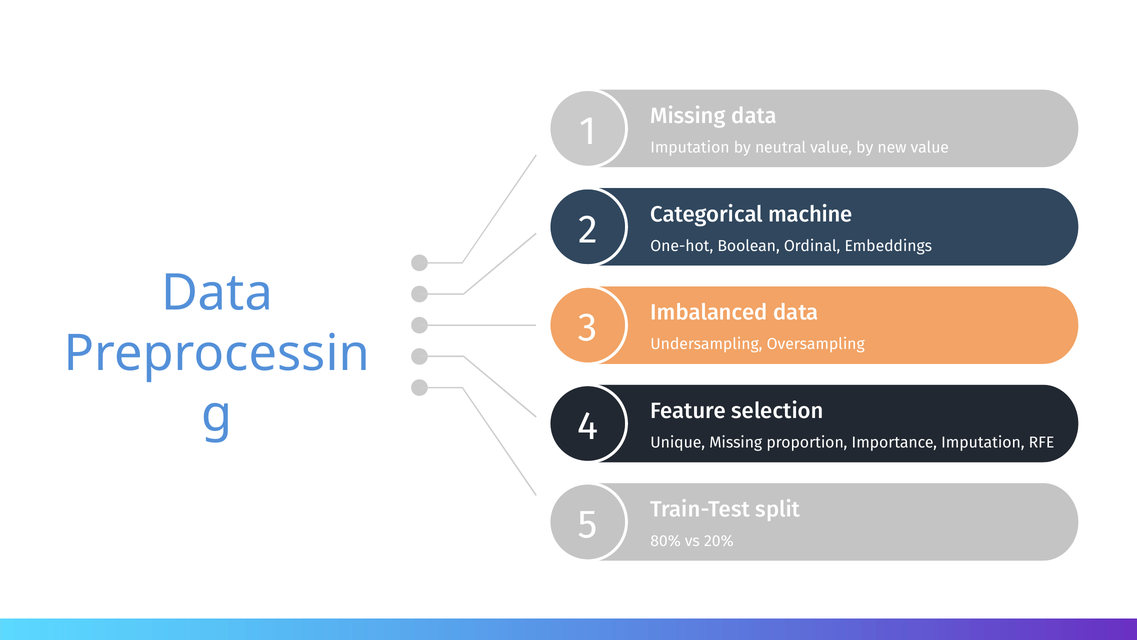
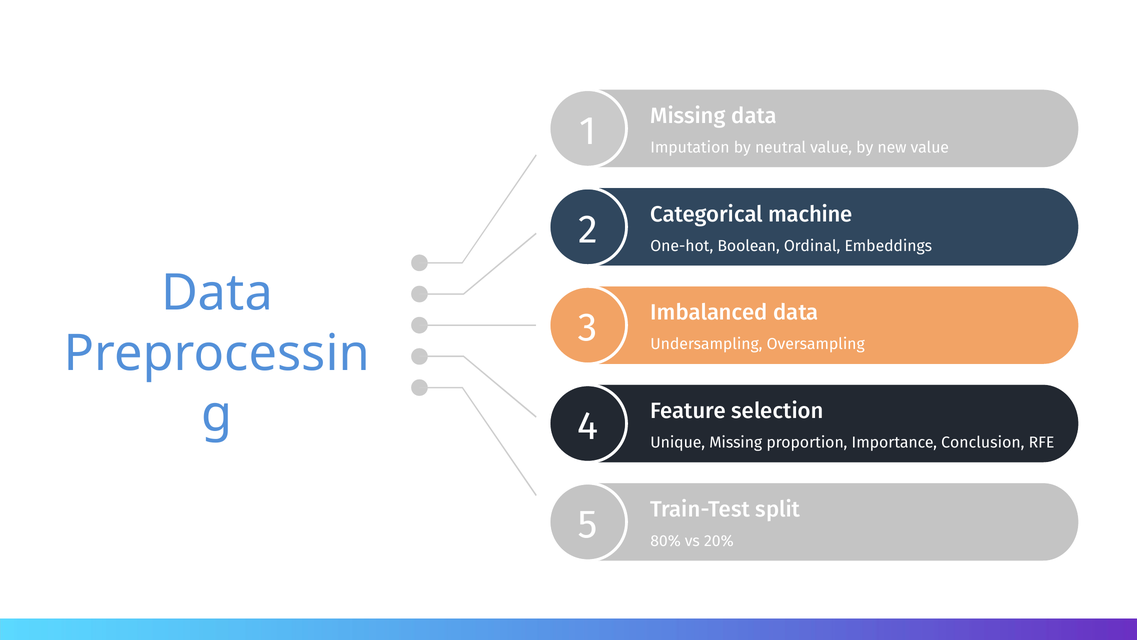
Importance Imputation: Imputation -> Conclusion
